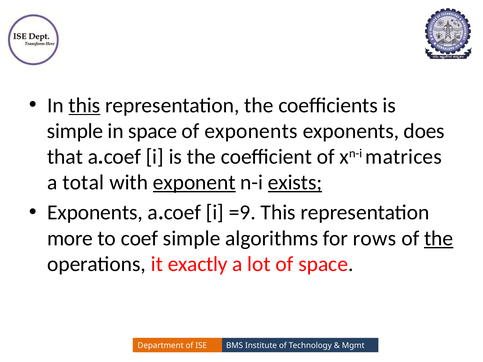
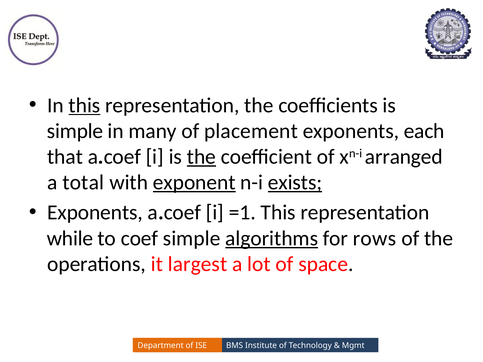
in space: space -> many
of exponents: exponents -> placement
does: does -> each
the at (201, 157) underline: none -> present
matrices: matrices -> arranged
=9: =9 -> =1
more: more -> while
algorithms underline: none -> present
the at (439, 238) underline: present -> none
exactly: exactly -> largest
